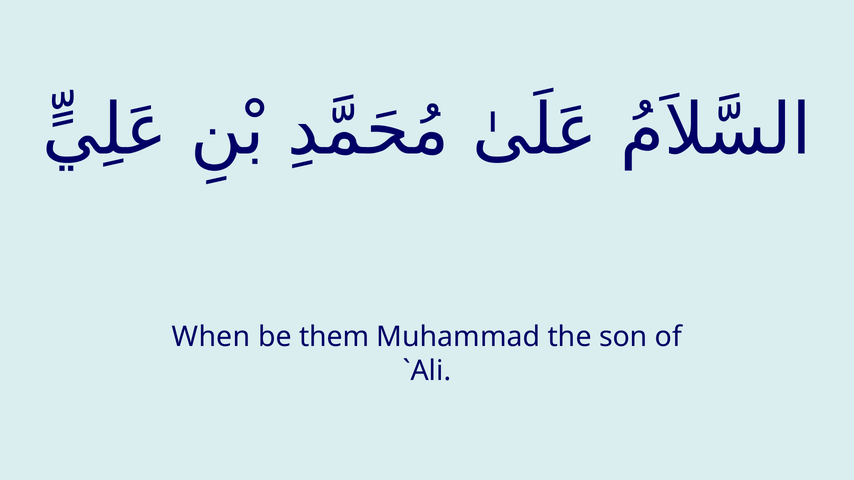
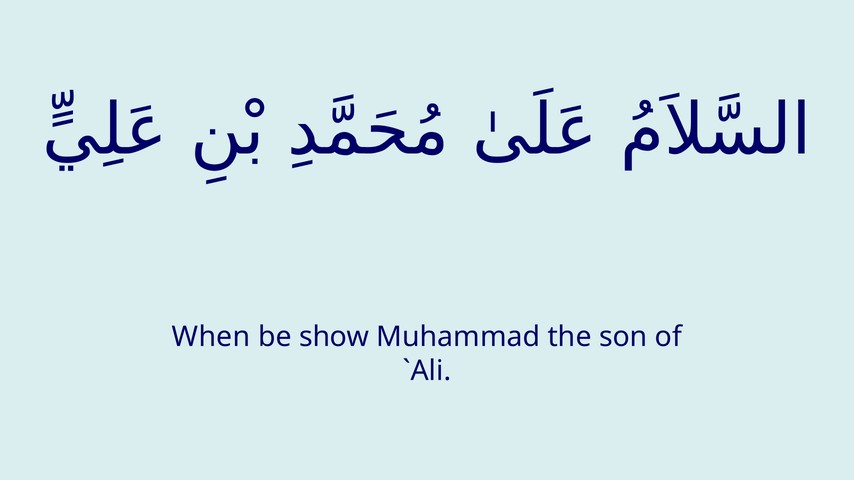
them: them -> show
